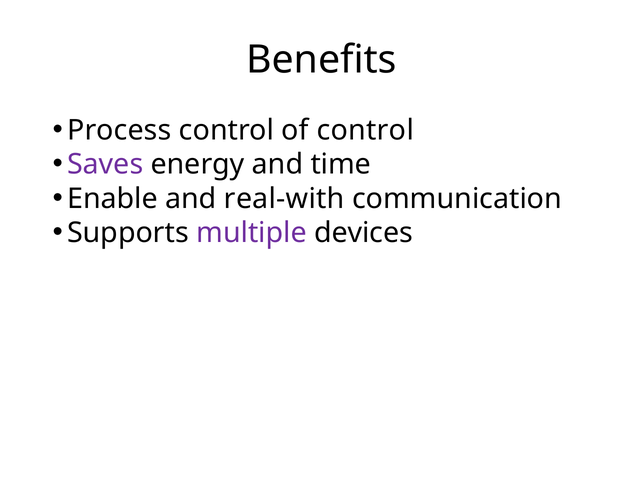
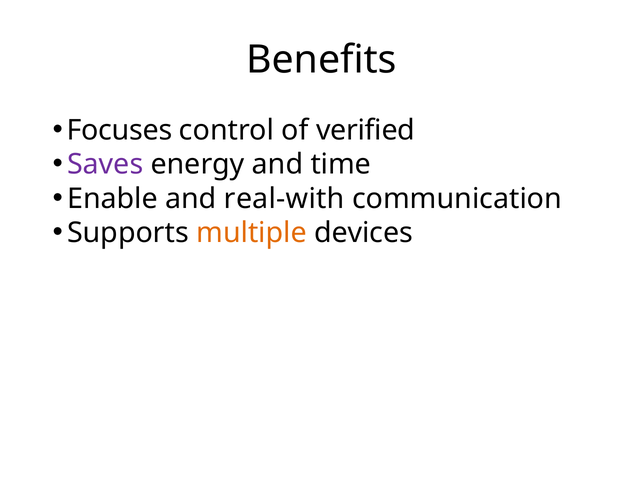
Process: Process -> Focuses
of control: control -> verified
multiple colour: purple -> orange
